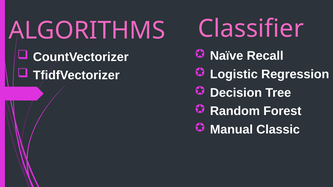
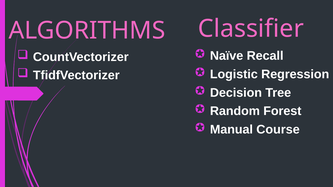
Classic: Classic -> Course
